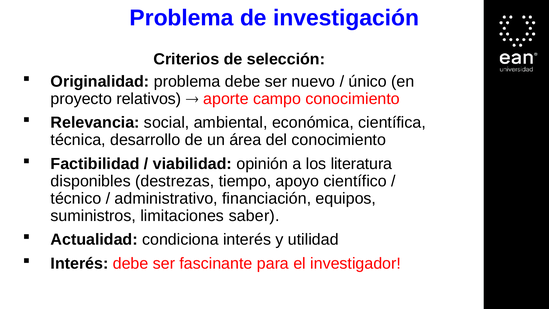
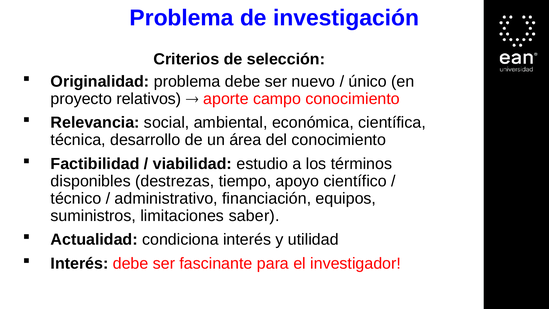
opinión: opinión -> estudio
literatura: literatura -> términos
